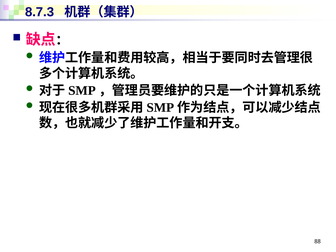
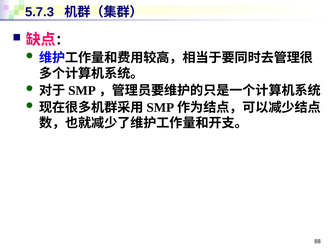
8.7.3: 8.7.3 -> 5.7.3
